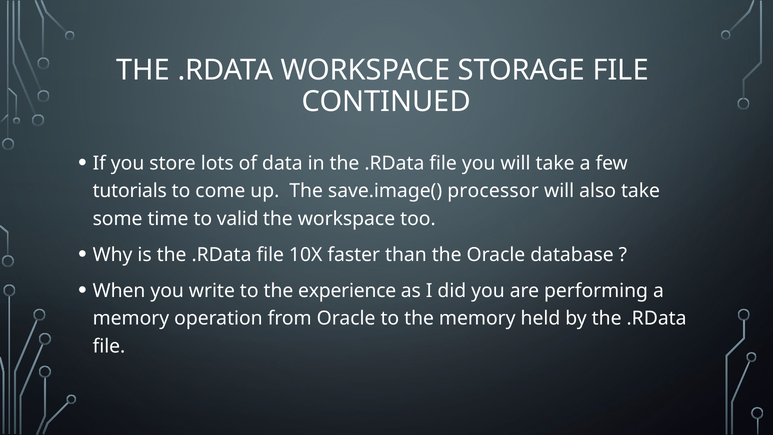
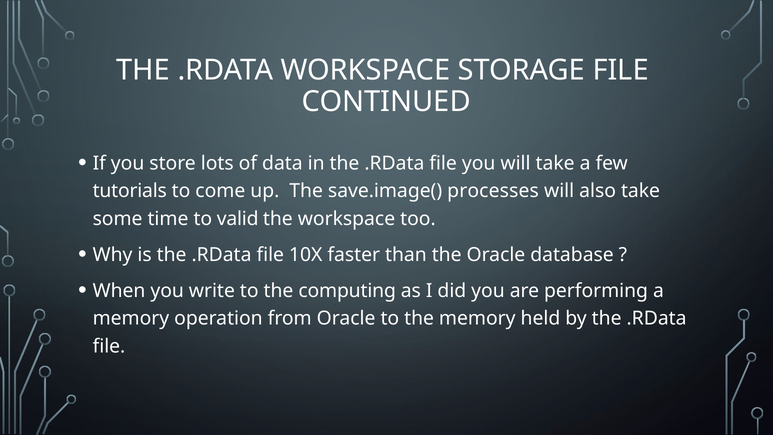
processor: processor -> processes
experience: experience -> computing
